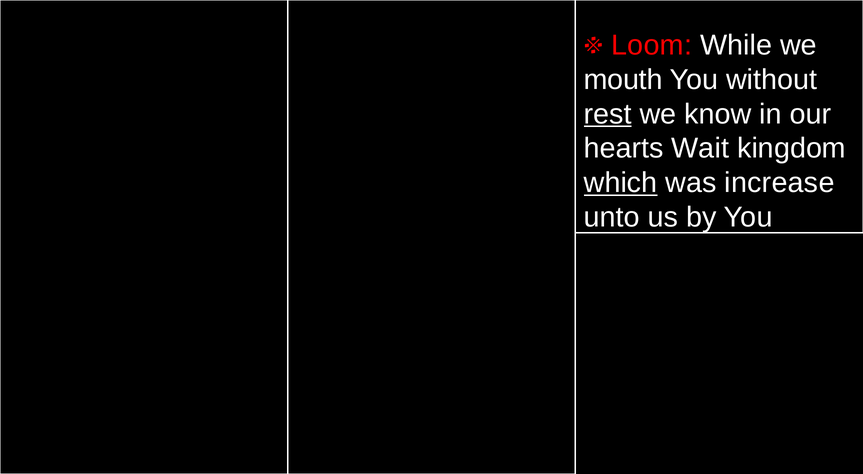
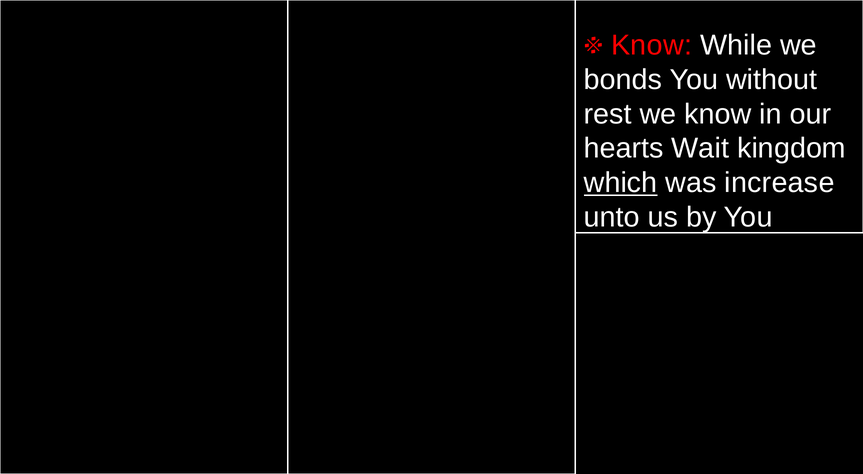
Loom at (652, 45): Loom -> Know
mouth: mouth -> bonds
rest underline: present -> none
